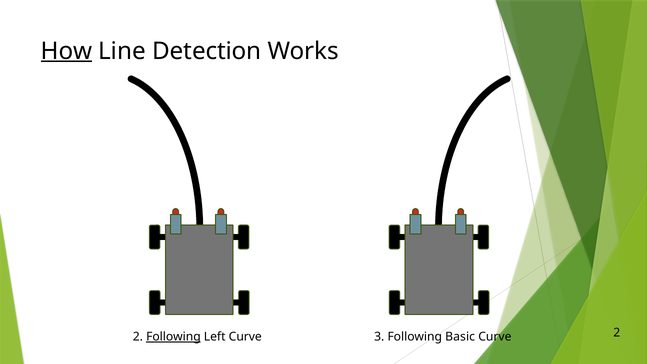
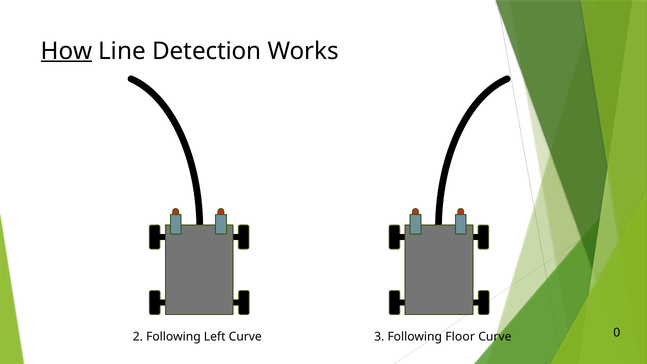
Following at (173, 337) underline: present -> none
Basic: Basic -> Floor
Left Curve 2: 2 -> 0
